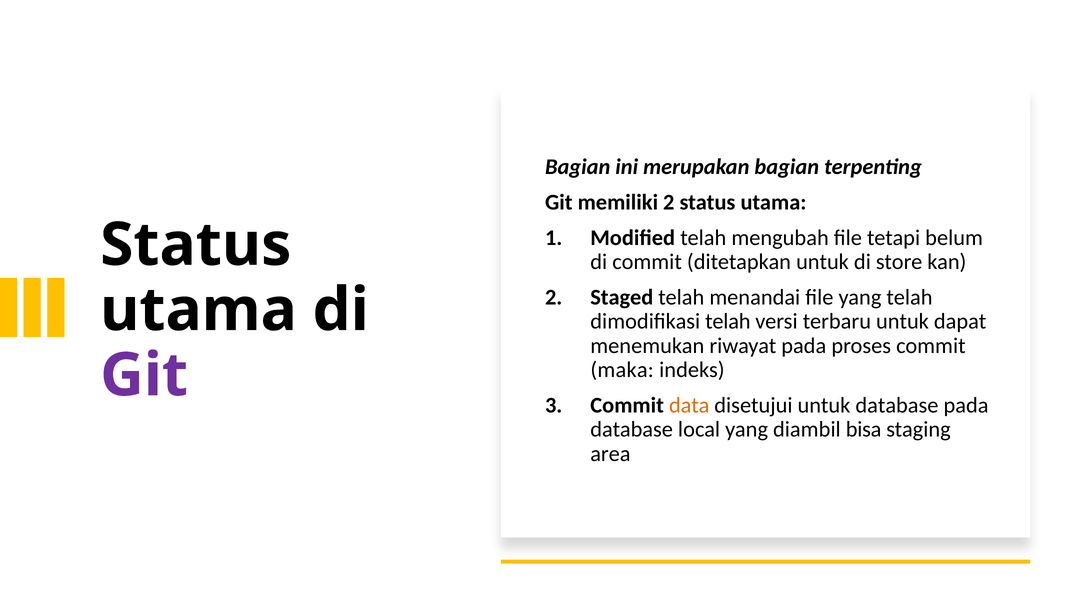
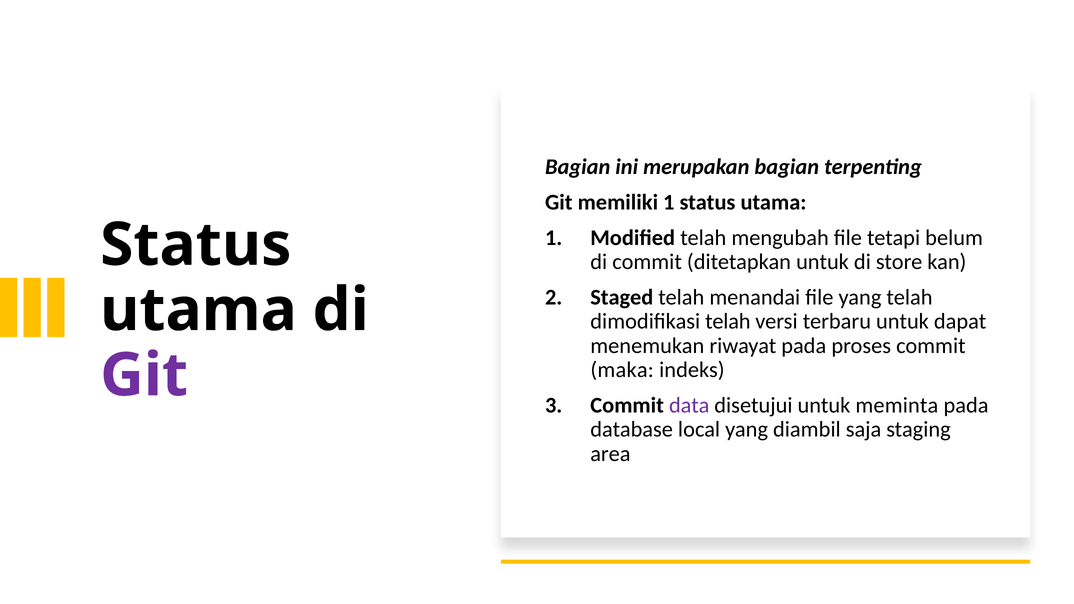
memiliki 2: 2 -> 1
data colour: orange -> purple
untuk database: database -> meminta
bisa: bisa -> saja
